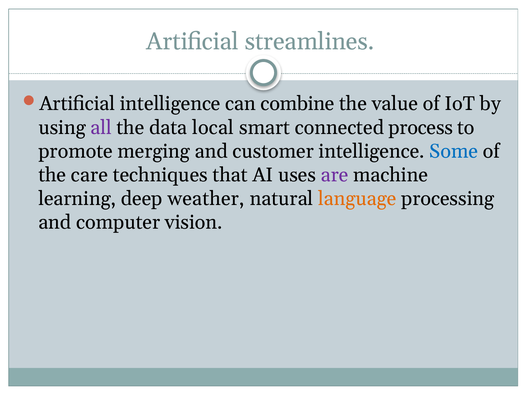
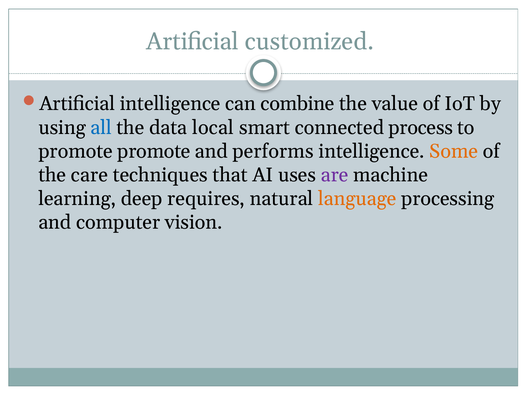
streamlines: streamlines -> customized
all colour: purple -> blue
promote merging: merging -> promote
customer: customer -> performs
Some colour: blue -> orange
weather: weather -> requires
